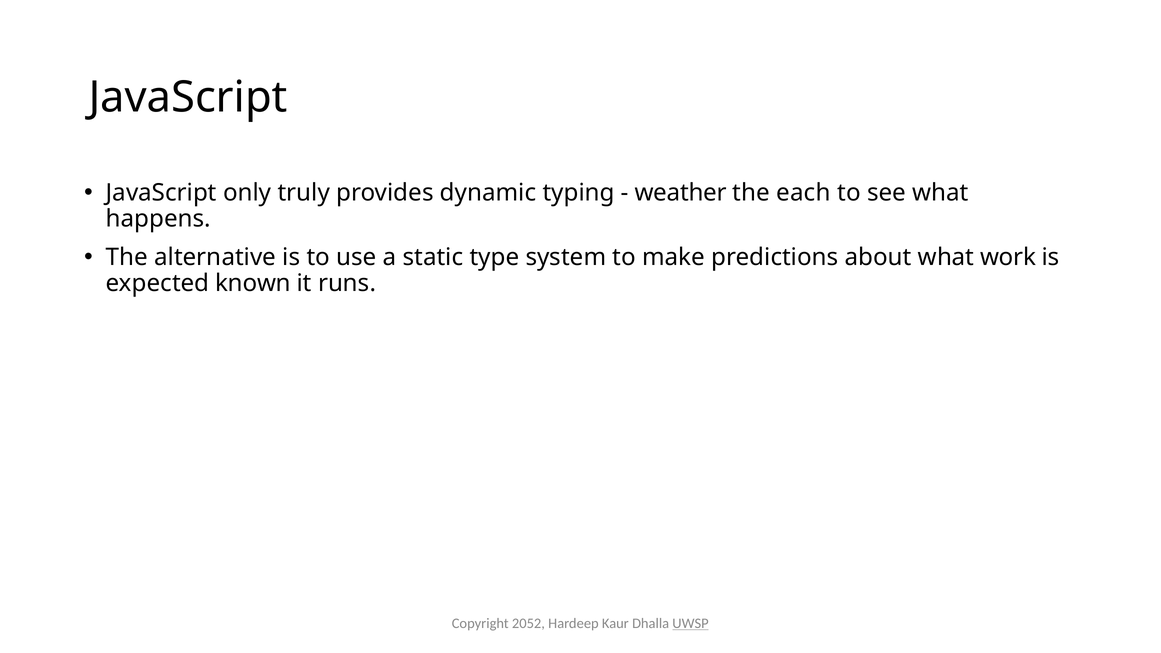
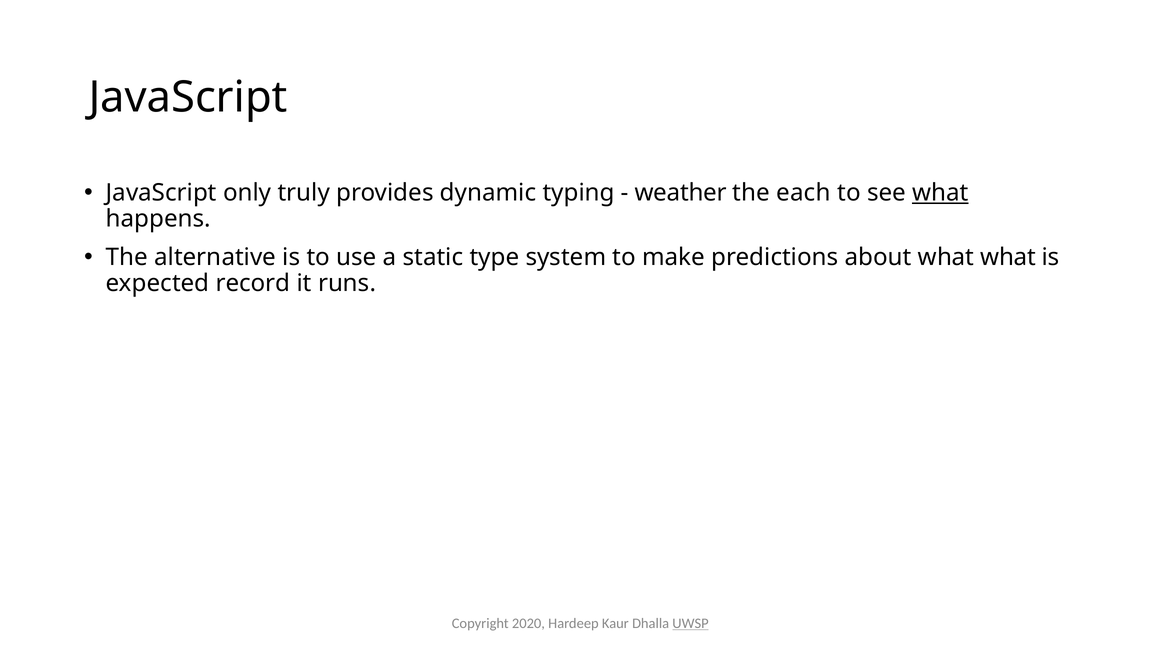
what at (940, 193) underline: none -> present
what work: work -> what
known: known -> record
2052: 2052 -> 2020
